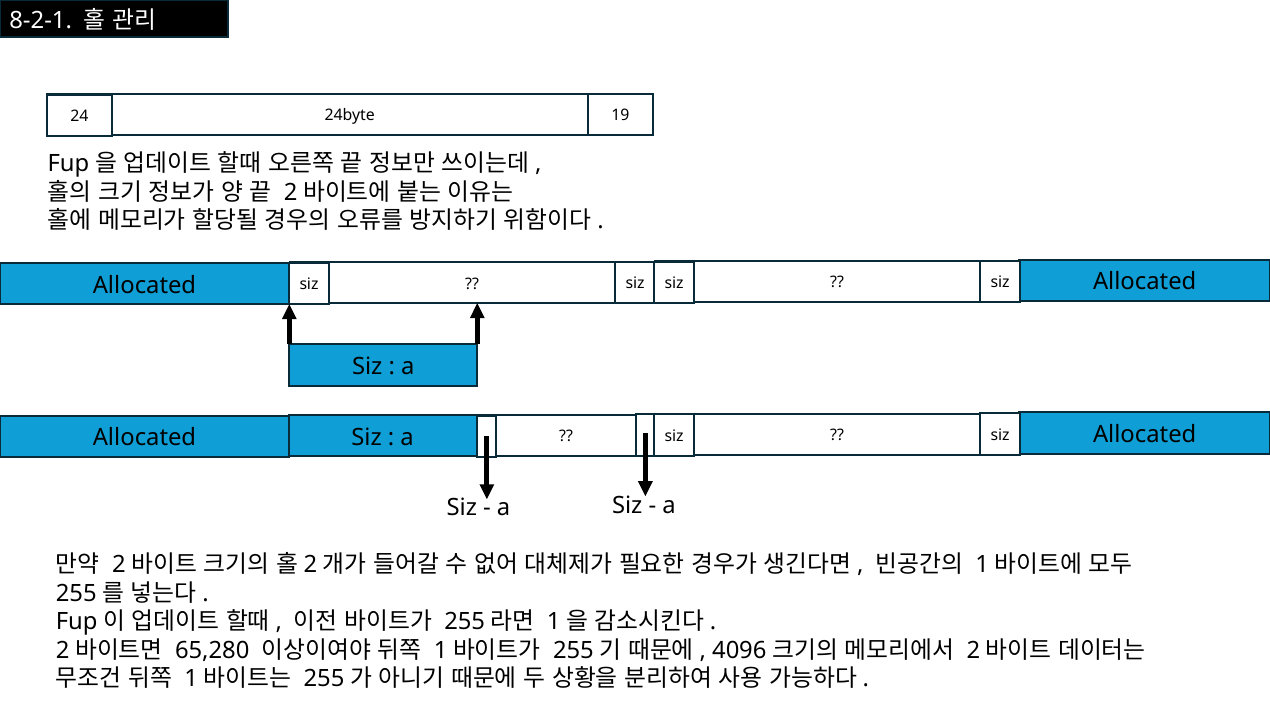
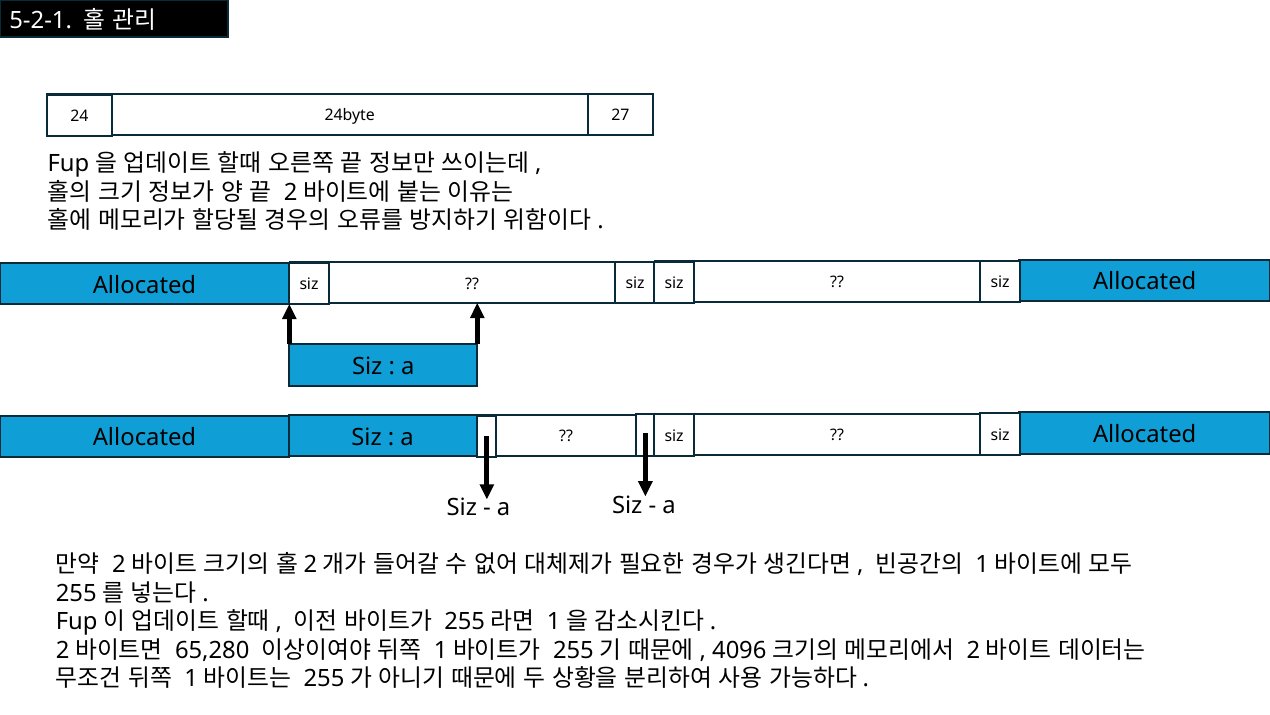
8-2-1: 8-2-1 -> 5-2-1
19: 19 -> 27
